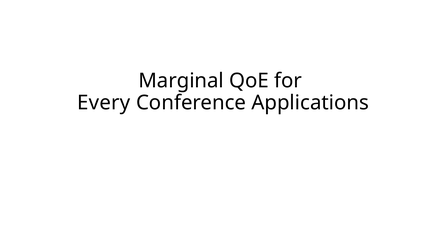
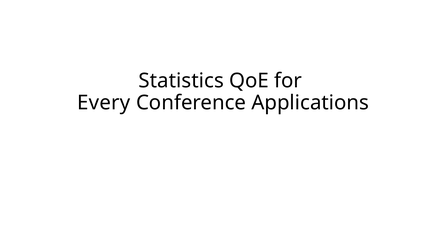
Marginal: Marginal -> Statistics
